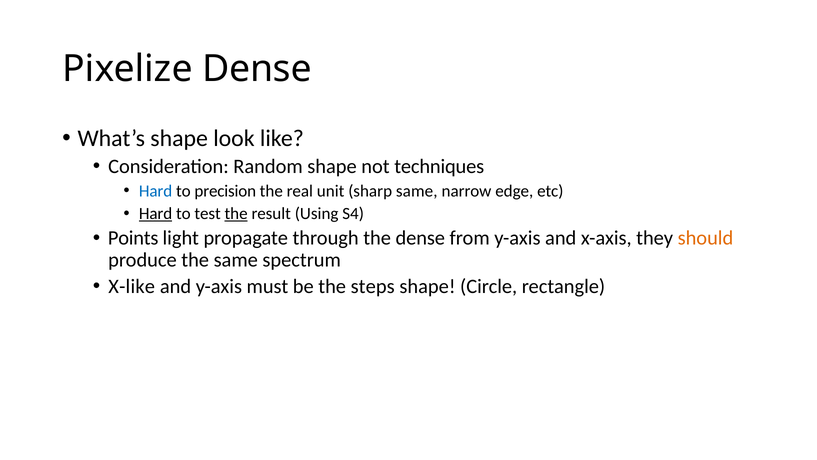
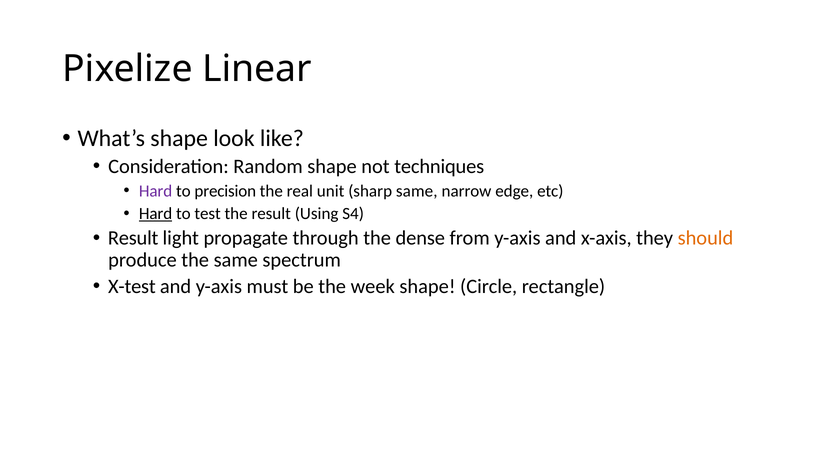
Pixelize Dense: Dense -> Linear
Hard at (156, 191) colour: blue -> purple
the at (236, 213) underline: present -> none
Points at (133, 238): Points -> Result
X-like: X-like -> X-test
steps: steps -> week
